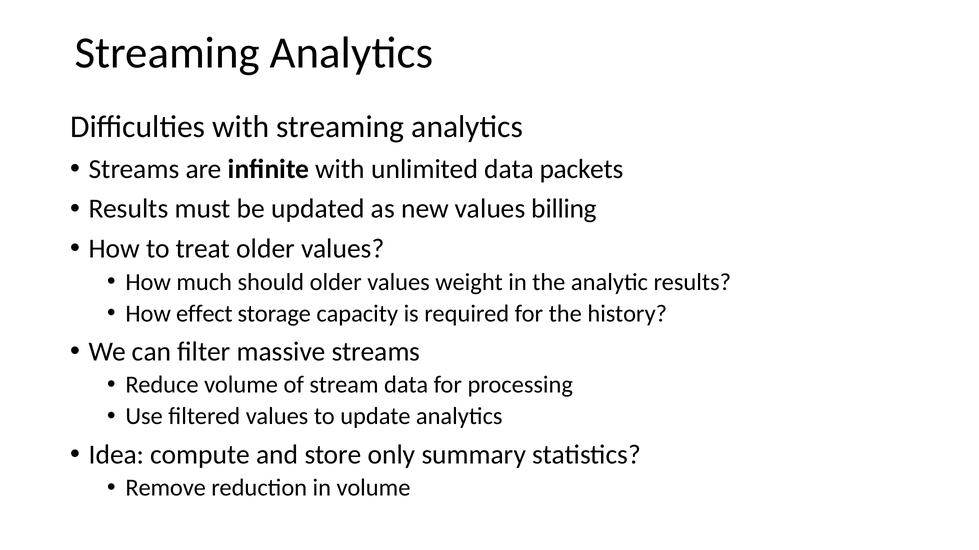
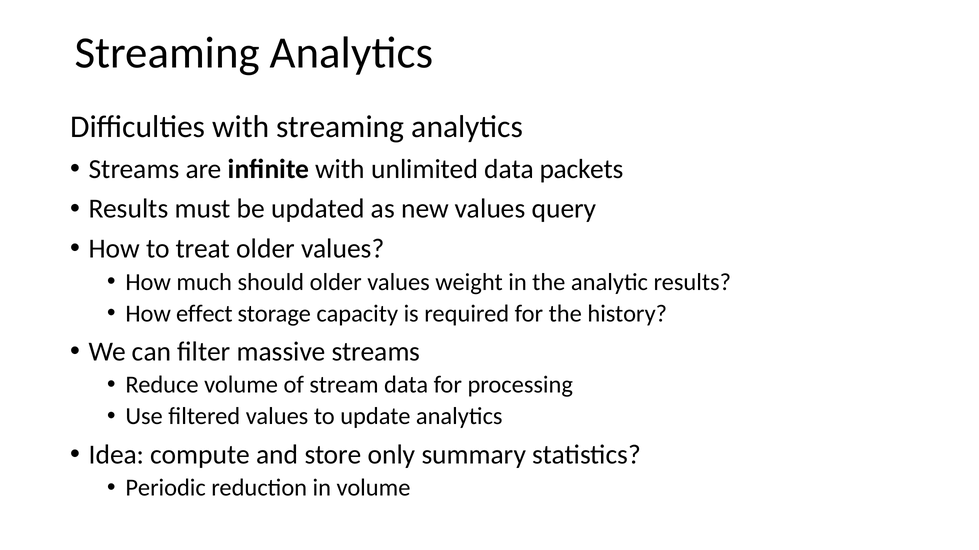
billing: billing -> query
Remove: Remove -> Periodic
